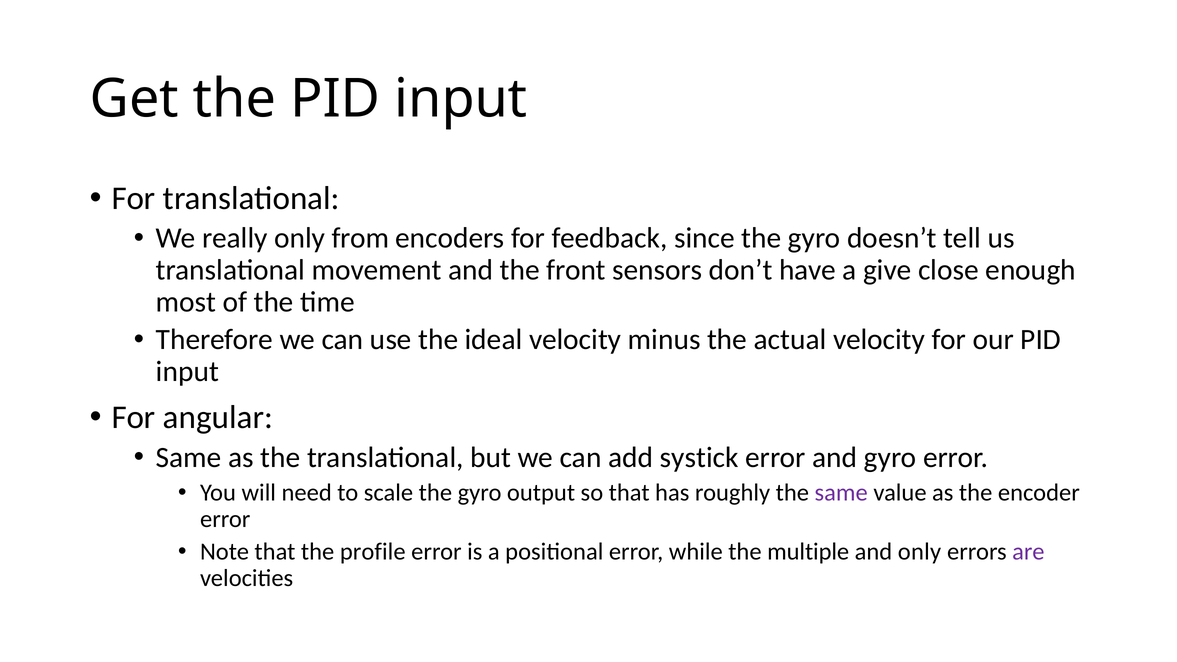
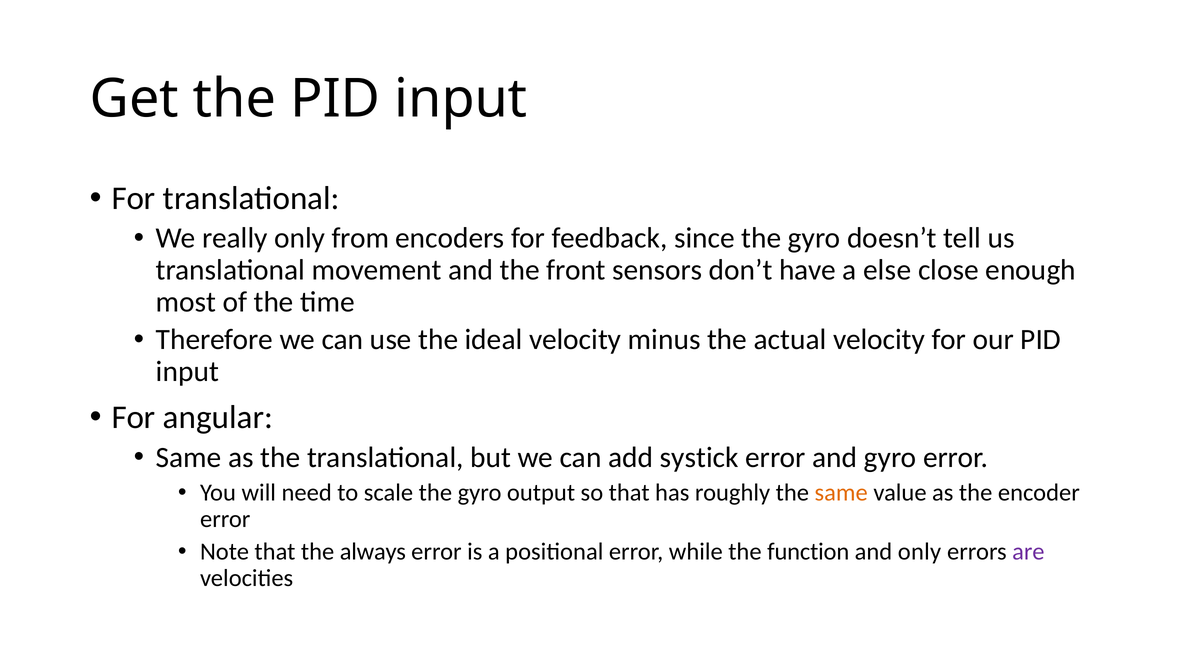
give: give -> else
same at (841, 493) colour: purple -> orange
profile: profile -> always
multiple: multiple -> function
